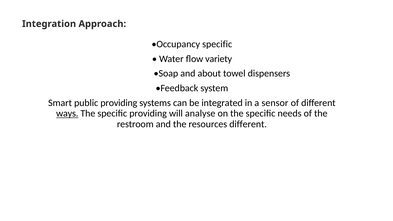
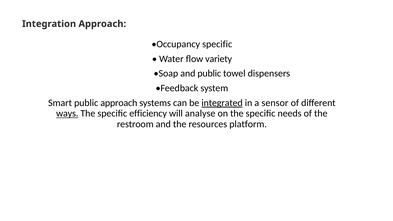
and about: about -> public
public providing: providing -> approach
integrated underline: none -> present
specific providing: providing -> efficiency
resources different: different -> platform
